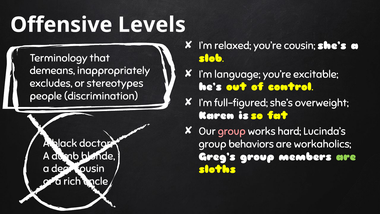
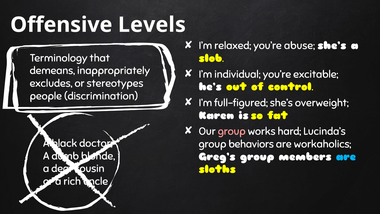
you’re cousin: cousin -> abuse
language: language -> individual
are at (346, 157) colour: light green -> light blue
